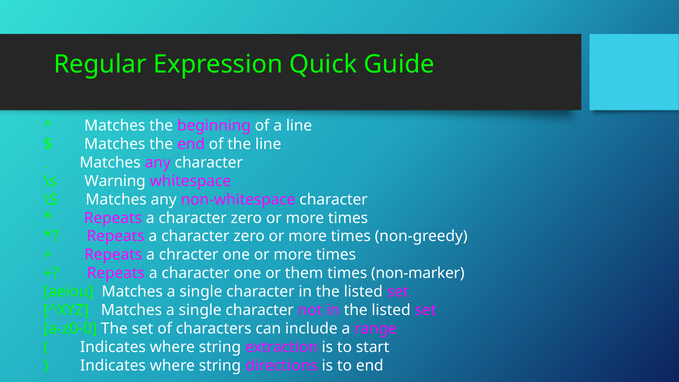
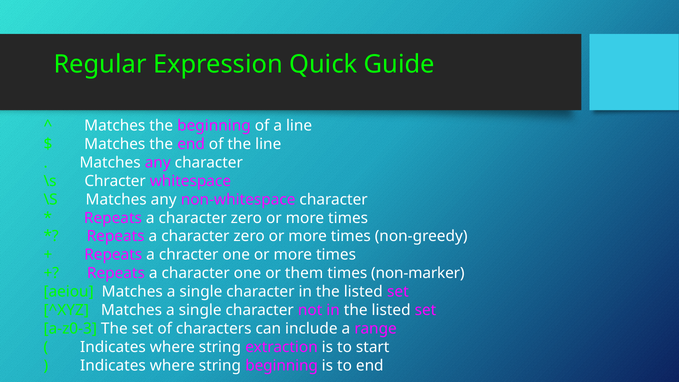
\s Warning: Warning -> Chracter
a-z0-0: a-z0-0 -> a-z0-3
string directions: directions -> beginning
